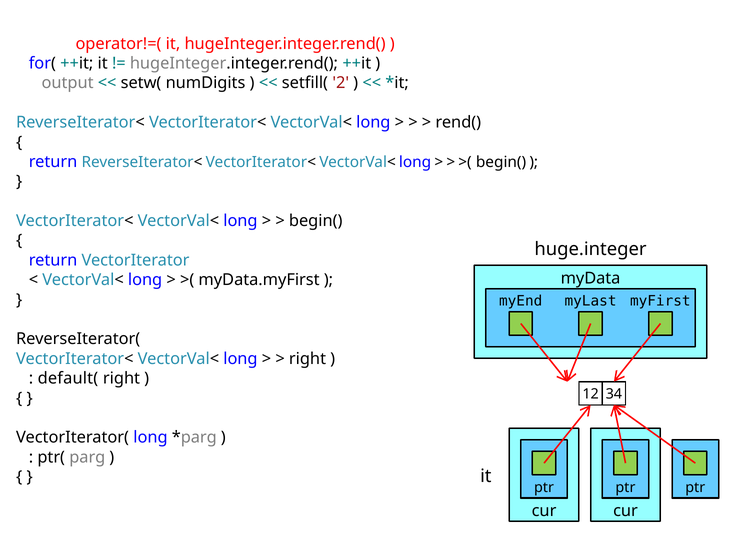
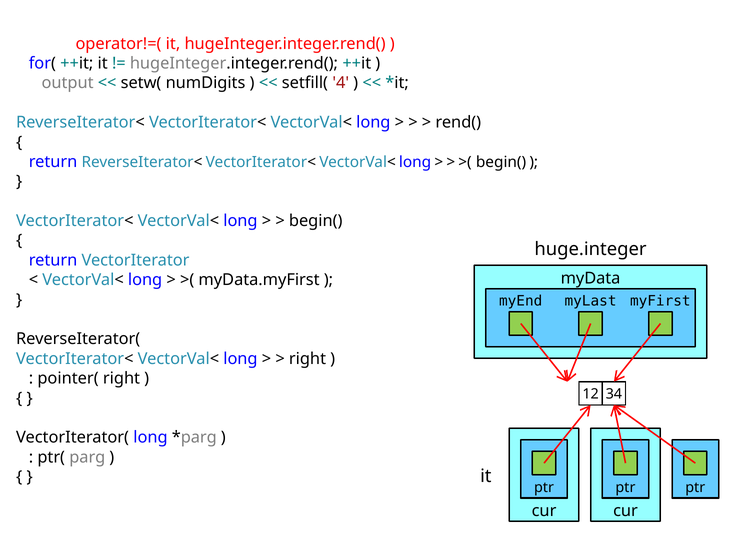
2: 2 -> 4
default(: default( -> pointer(
